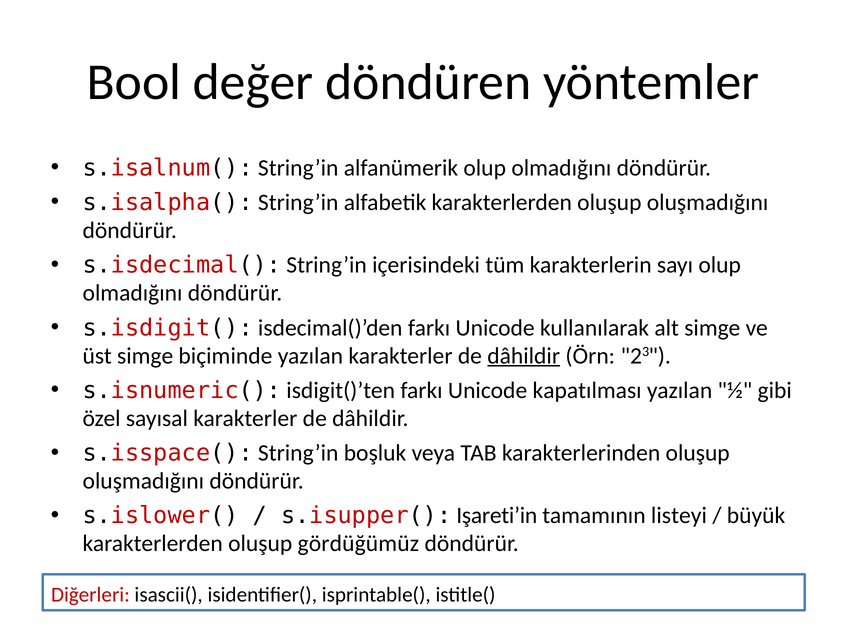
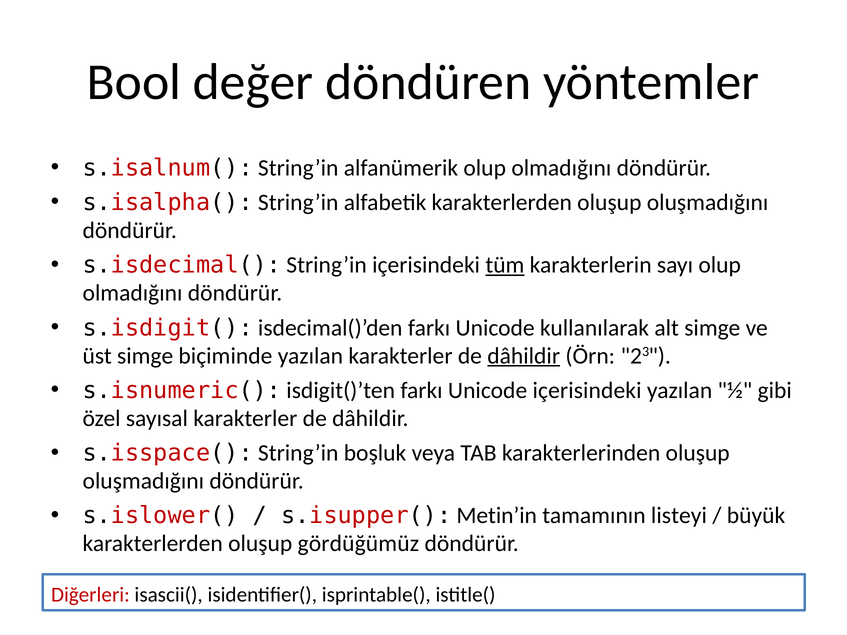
tüm underline: none -> present
Unicode kapatılması: kapatılması -> içerisindeki
Işareti’in: Işareti’in -> Metin’in
